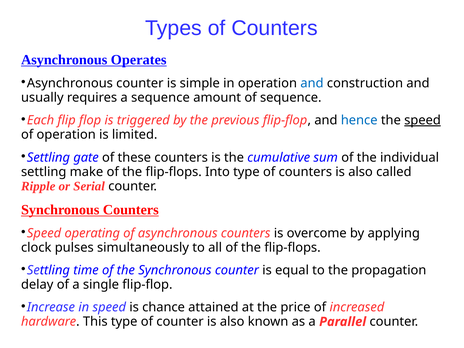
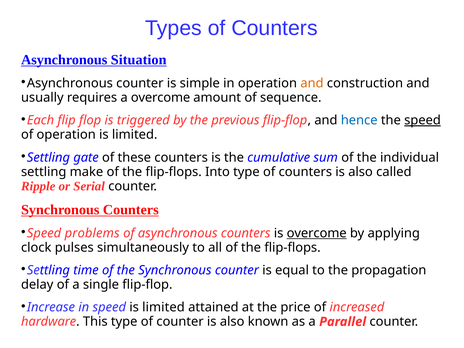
Operates: Operates -> Situation
and at (312, 83) colour: blue -> orange
a sequence: sequence -> overcome
operating: operating -> problems
overcome at (317, 233) underline: none -> present
speed is chance: chance -> limited
